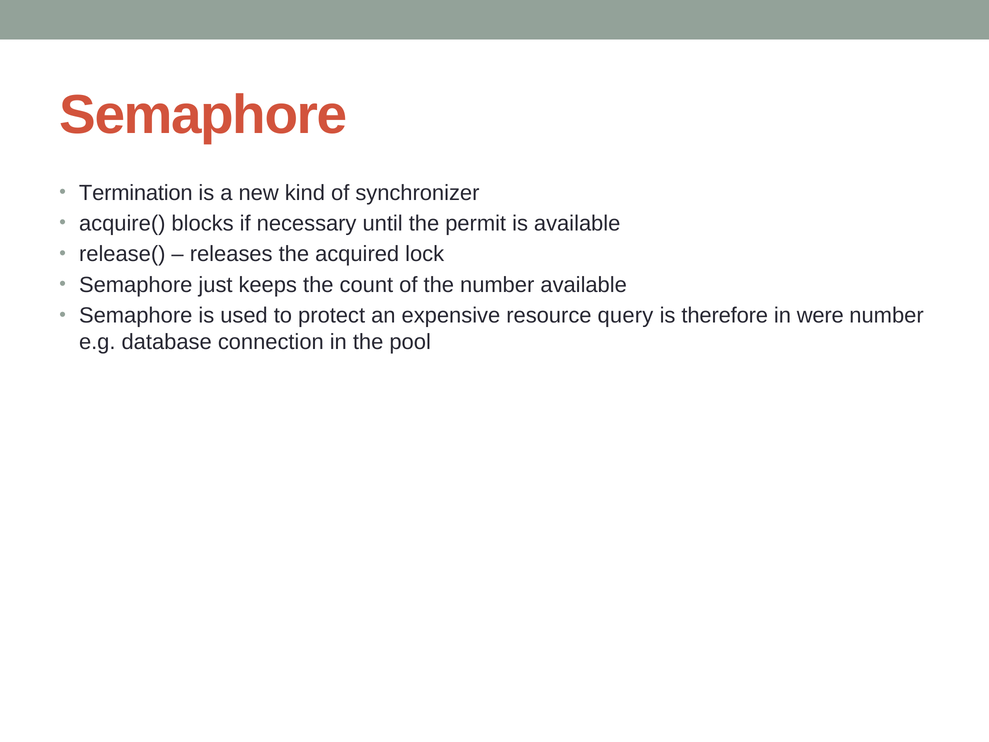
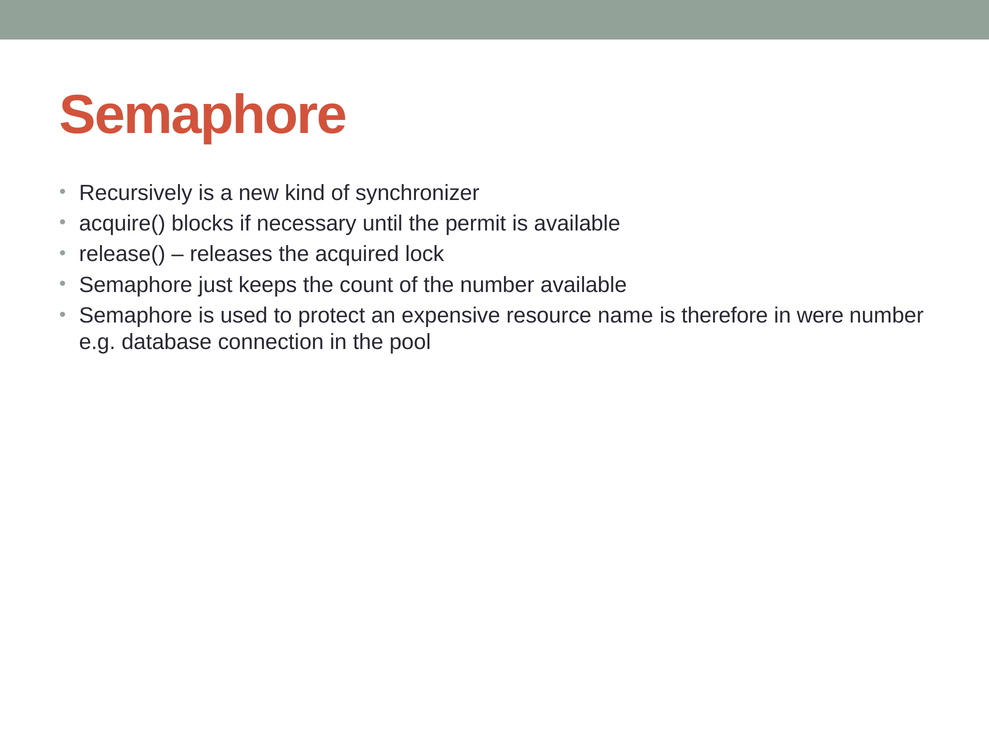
Termination: Termination -> Recursively
query: query -> name
